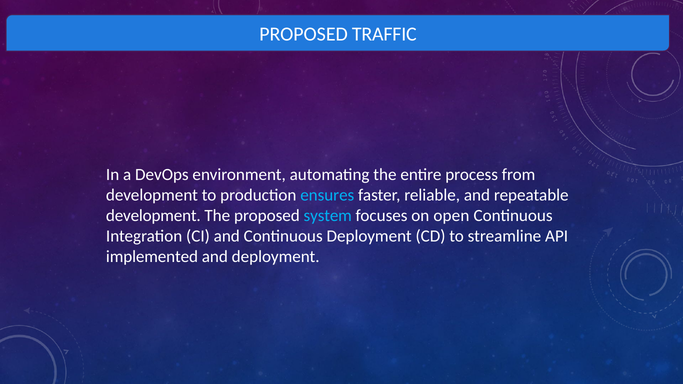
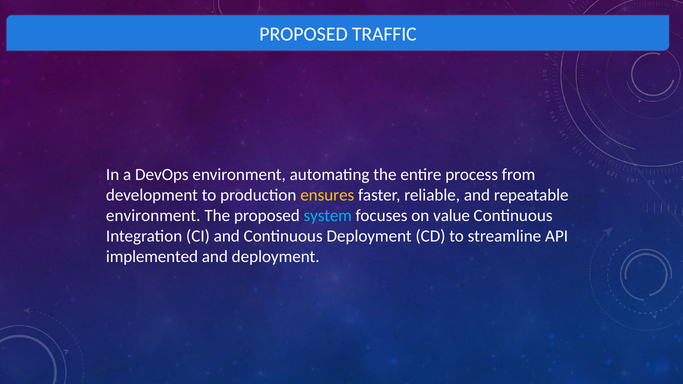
ensures colour: light blue -> yellow
development at (153, 216): development -> environment
open: open -> value
